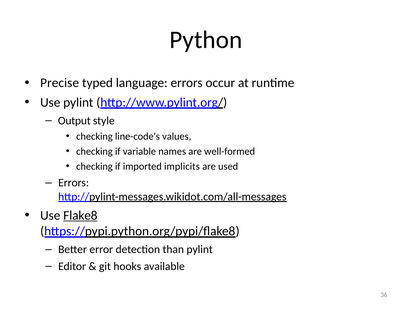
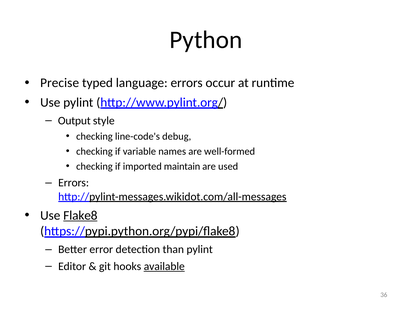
values: values -> debug
implicits: implicits -> maintain
available underline: none -> present
